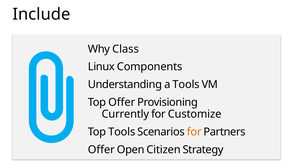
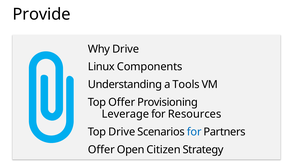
Include: Include -> Provide
Why Class: Class -> Drive
Currently: Currently -> Leverage
Customize: Customize -> Resources
Top Tools: Tools -> Drive
for at (194, 132) colour: orange -> blue
